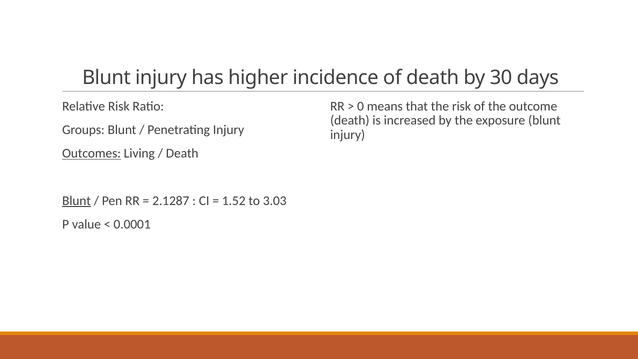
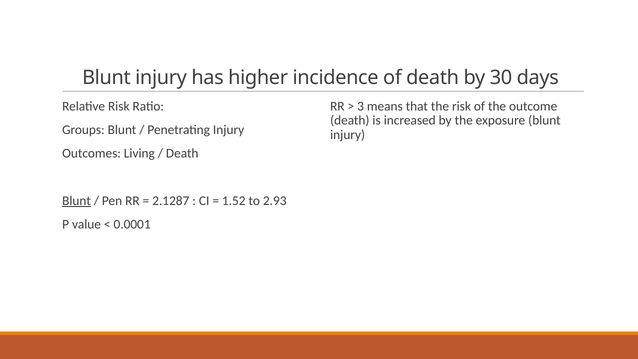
0: 0 -> 3
Outcomes underline: present -> none
3.03: 3.03 -> 2.93
